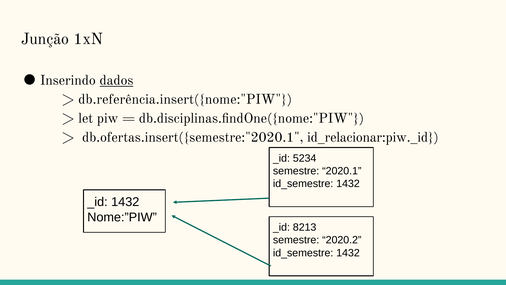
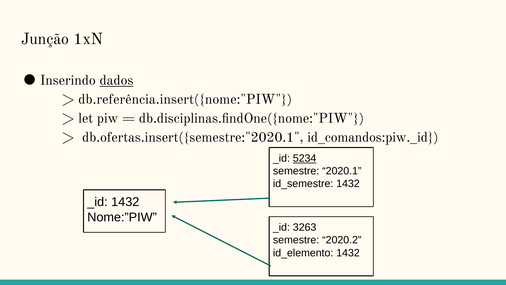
id_relacionar:piw._id: id_relacionar:piw._id -> id_comandos:piw._id
5234 underline: none -> present
8213: 8213 -> 3263
id_semestre at (303, 253): id_semestre -> id_elemento
